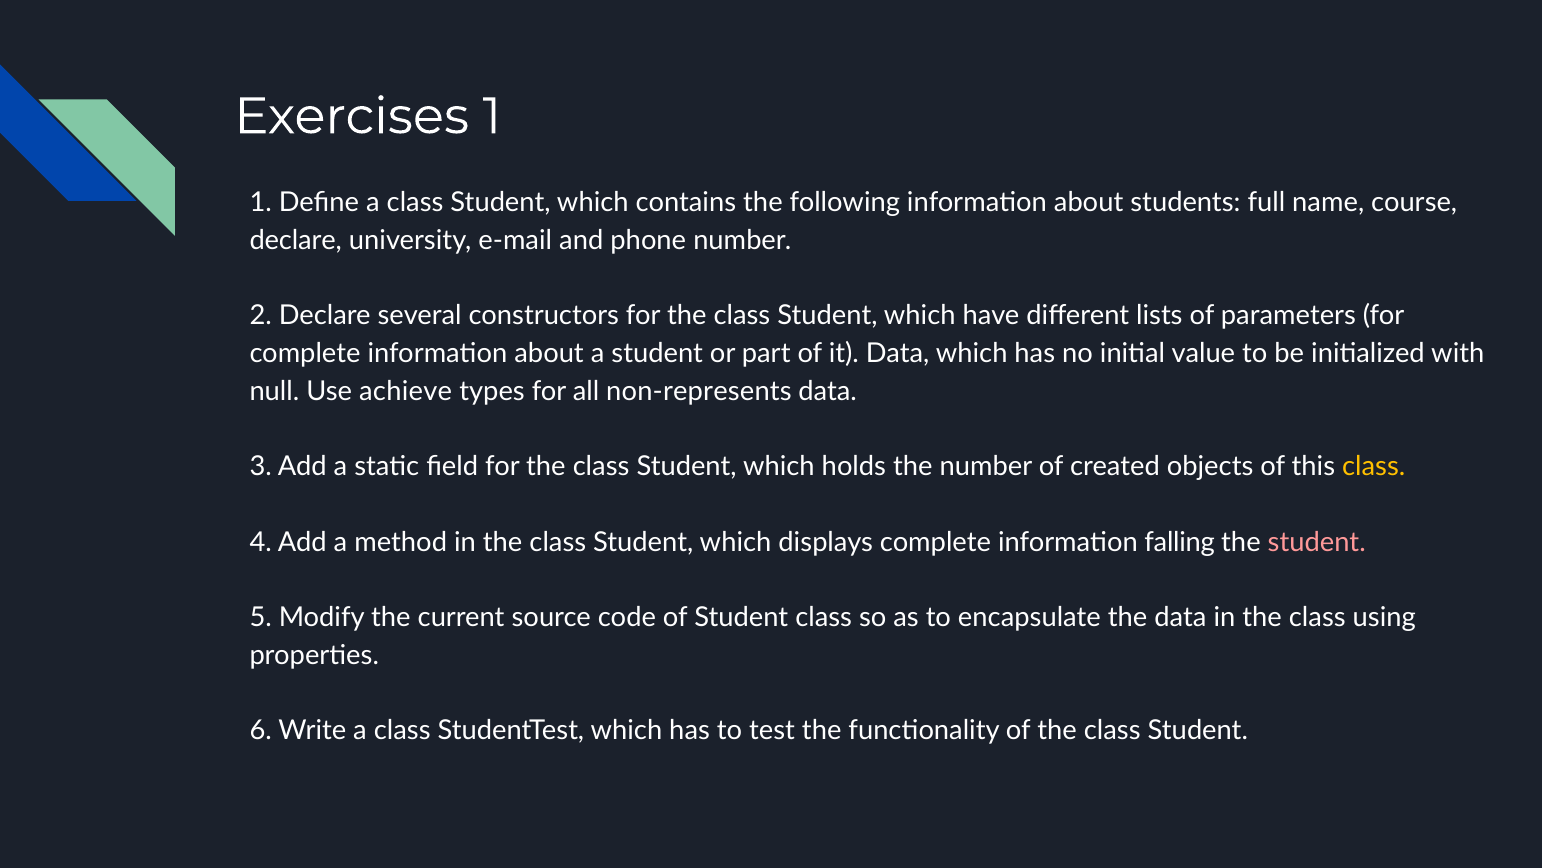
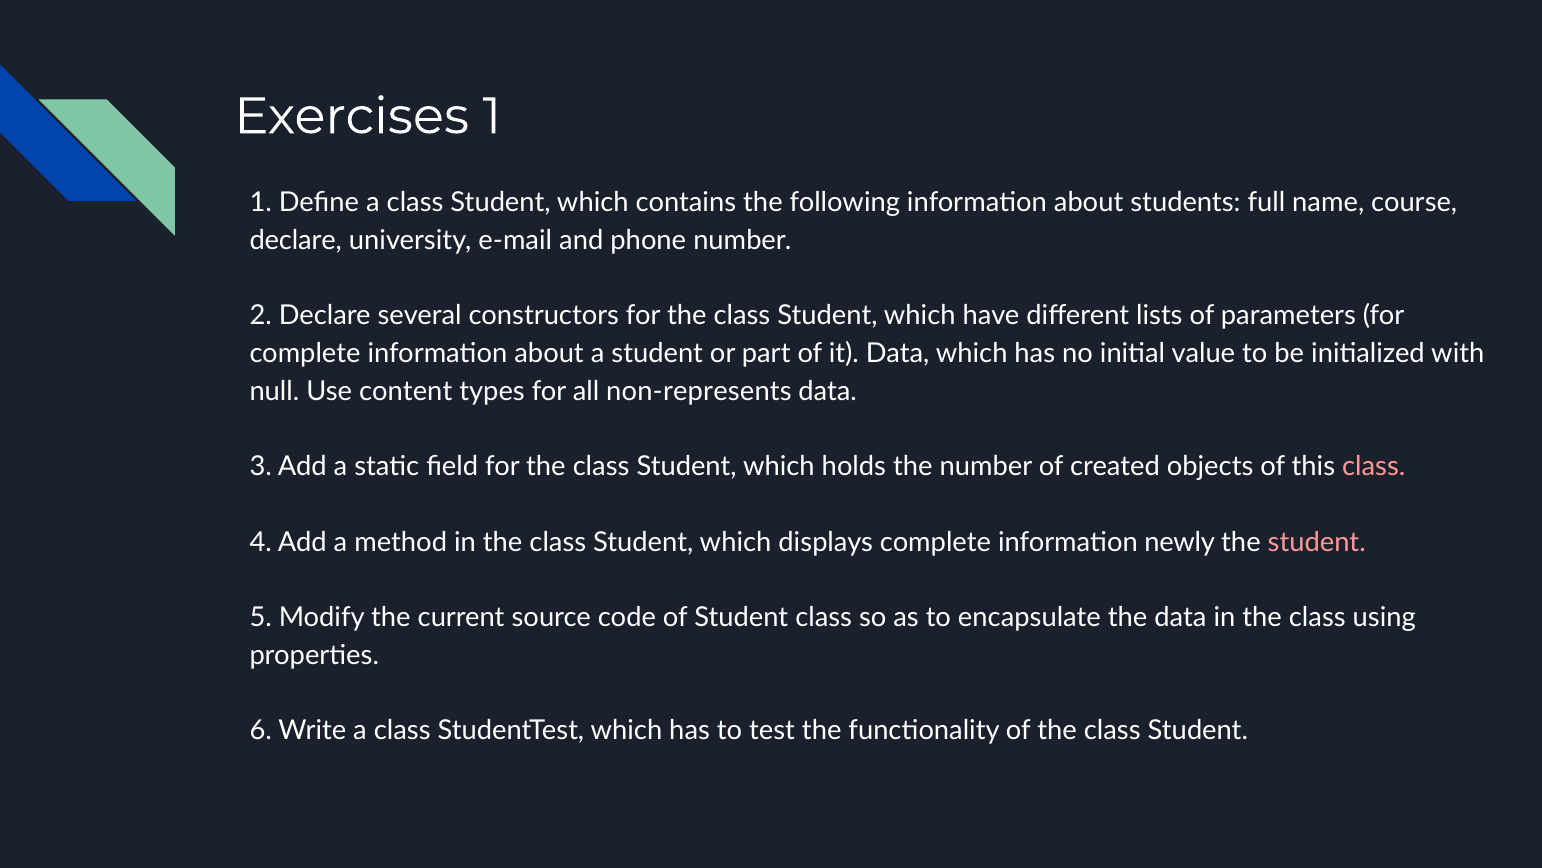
achieve: achieve -> content
class at (1374, 466) colour: yellow -> pink
falling: falling -> newly
